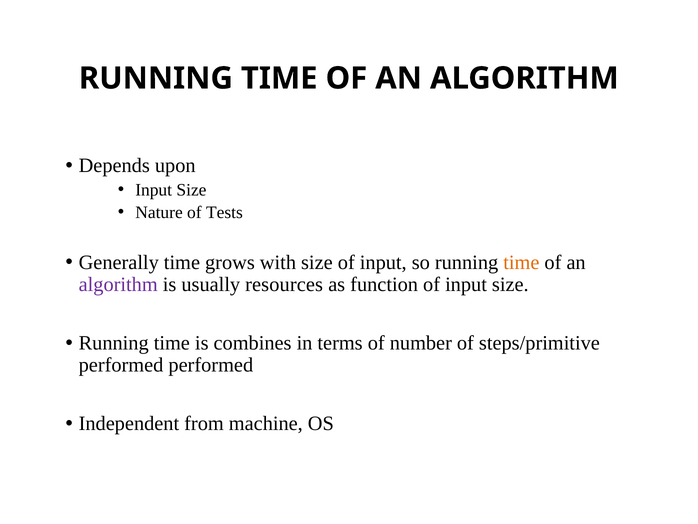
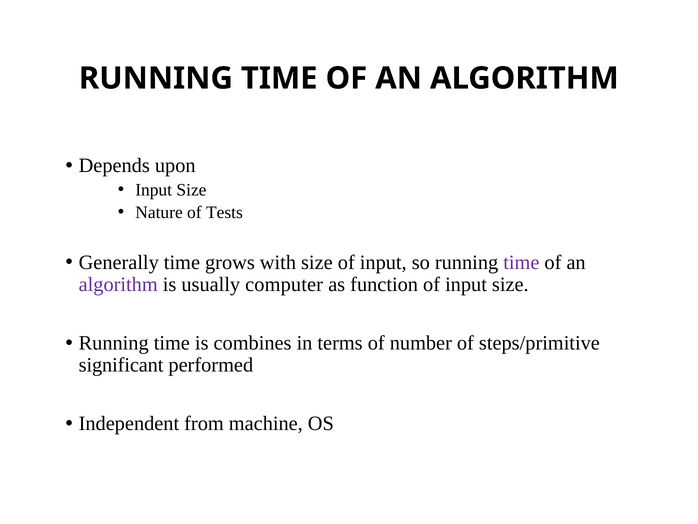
time at (521, 262) colour: orange -> purple
resources: resources -> computer
performed at (121, 365): performed -> significant
